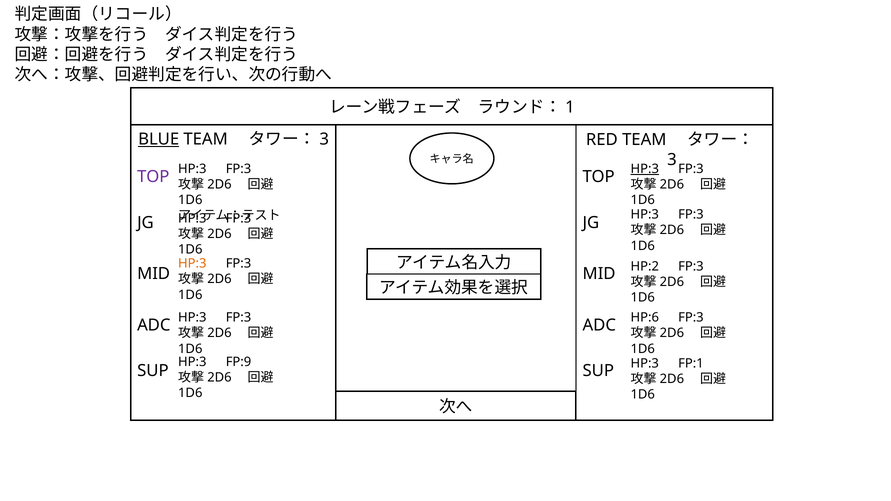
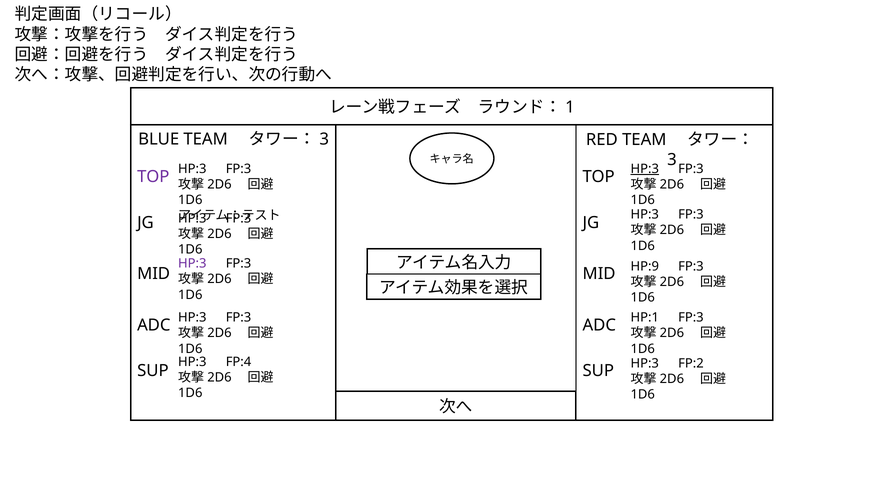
BLUE underline: present -> none
HP:3 at (192, 264) colour: orange -> purple
HP:2: HP:2 -> HP:9
HP:6: HP:6 -> HP:1
FP:9: FP:9 -> FP:4
FP:1: FP:1 -> FP:2
